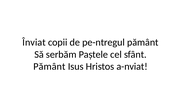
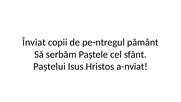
Pământ at (49, 66): Pământ -> Paștelui
